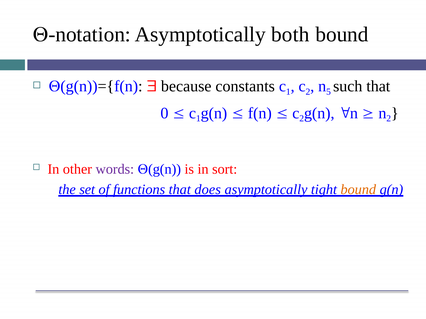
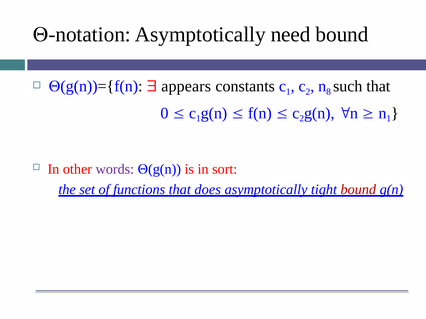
both: both -> need
because: because -> appears
5: 5 -> 8
2 at (389, 119): 2 -> 1
bound at (358, 190) colour: orange -> red
